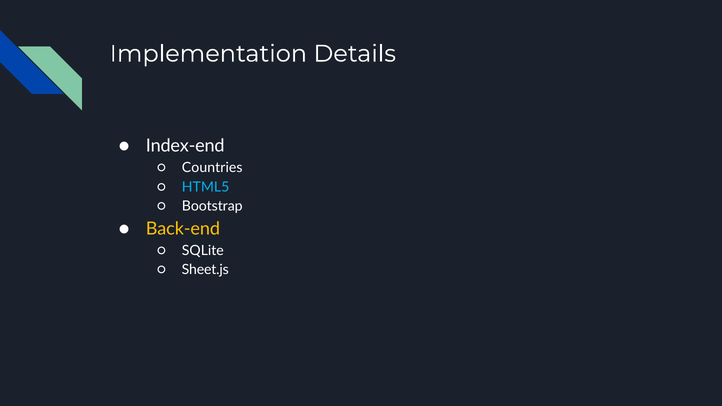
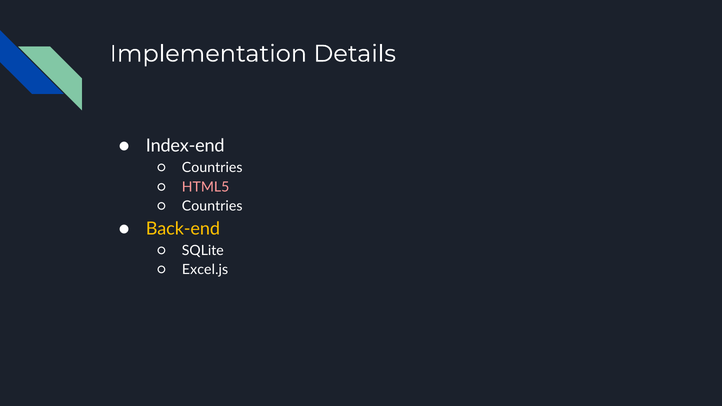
HTML5 colour: light blue -> pink
Bootstrap at (212, 206): Bootstrap -> Countries
Sheet.js: Sheet.js -> Excel.js
